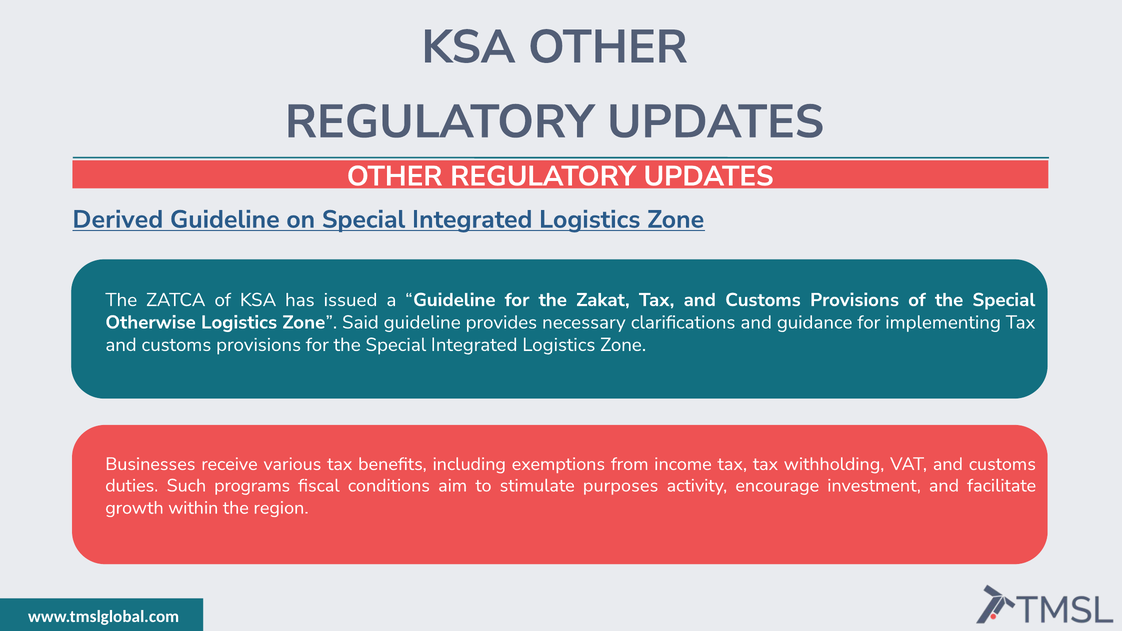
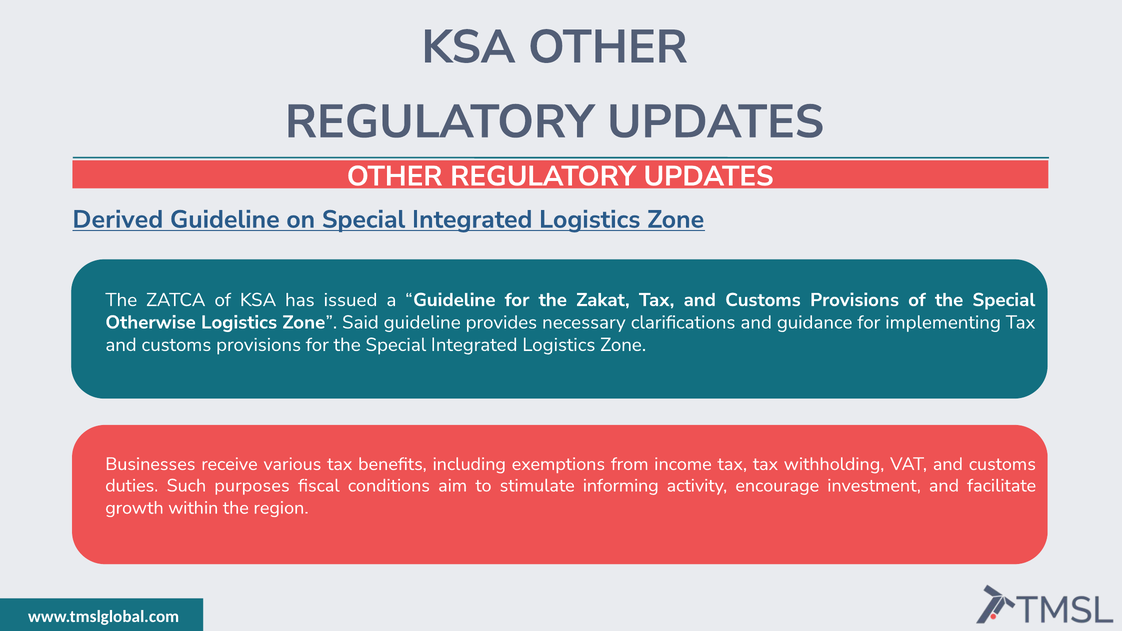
programs: programs -> purposes
purposes: purposes -> informing
